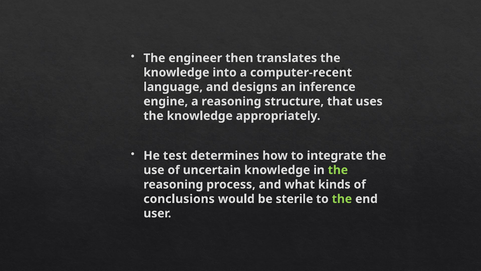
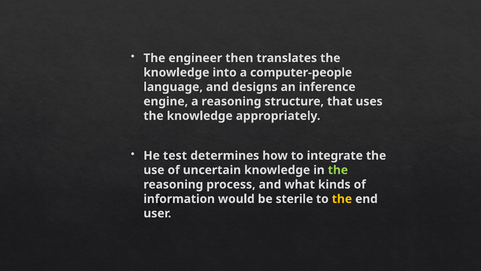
computer-recent: computer-recent -> computer-people
conclusions: conclusions -> information
the at (342, 199) colour: light green -> yellow
